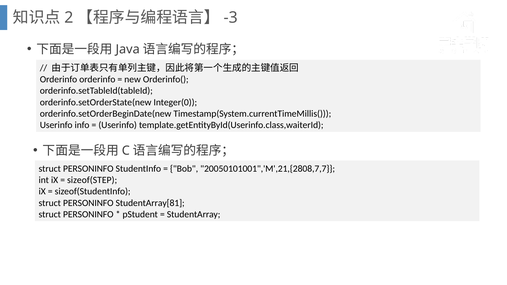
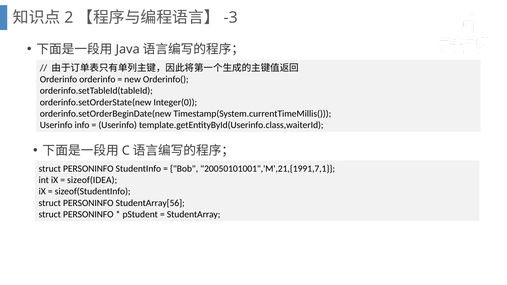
20050101001",'M',21,{2808,7,7: 20050101001",'M',21,{2808,7,7 -> 20050101001",'M',21,{1991,7,1
sizeof(STEP: sizeof(STEP -> sizeof(IDEA
StudentArray[81: StudentArray[81 -> StudentArray[56
